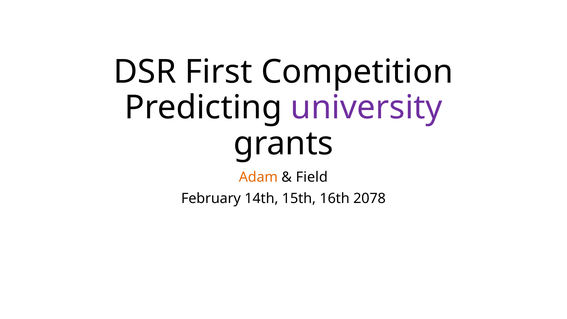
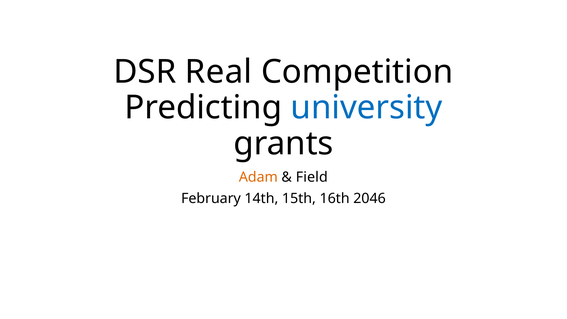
First: First -> Real
university colour: purple -> blue
2078: 2078 -> 2046
